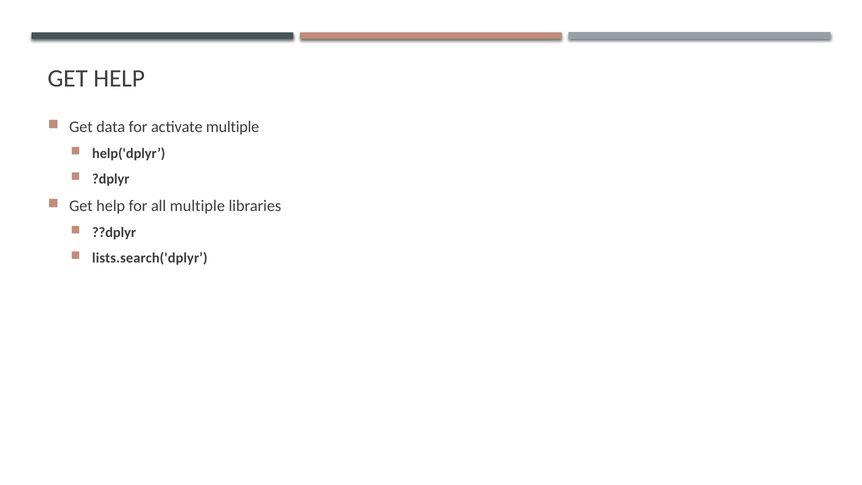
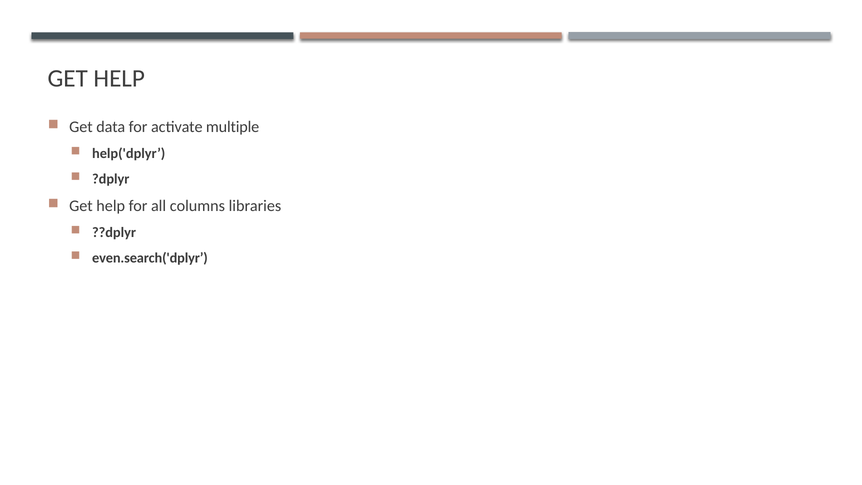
all multiple: multiple -> columns
lists.search('dplyr: lists.search('dplyr -> even.search('dplyr
